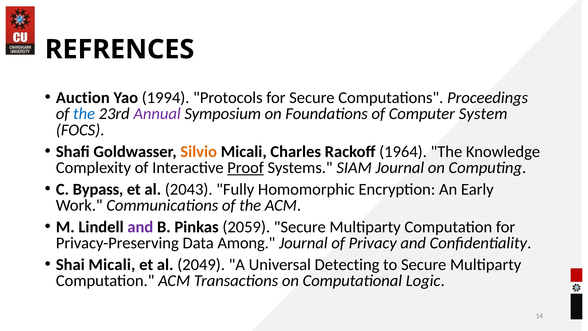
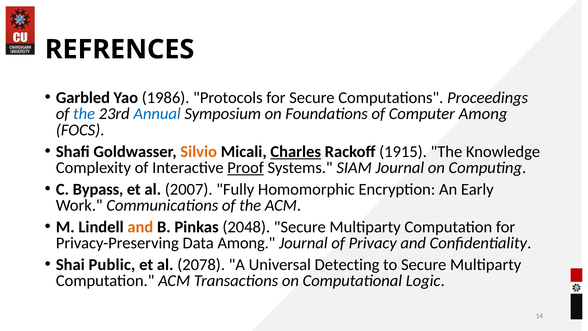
Auction: Auction -> Garbled
1994: 1994 -> 1986
Annual colour: purple -> blue
Computer System: System -> Among
Charles underline: none -> present
1964: 1964 -> 1915
2043: 2043 -> 2007
and at (140, 227) colour: purple -> orange
2059: 2059 -> 2048
Shai Micali: Micali -> Public
2049: 2049 -> 2078
